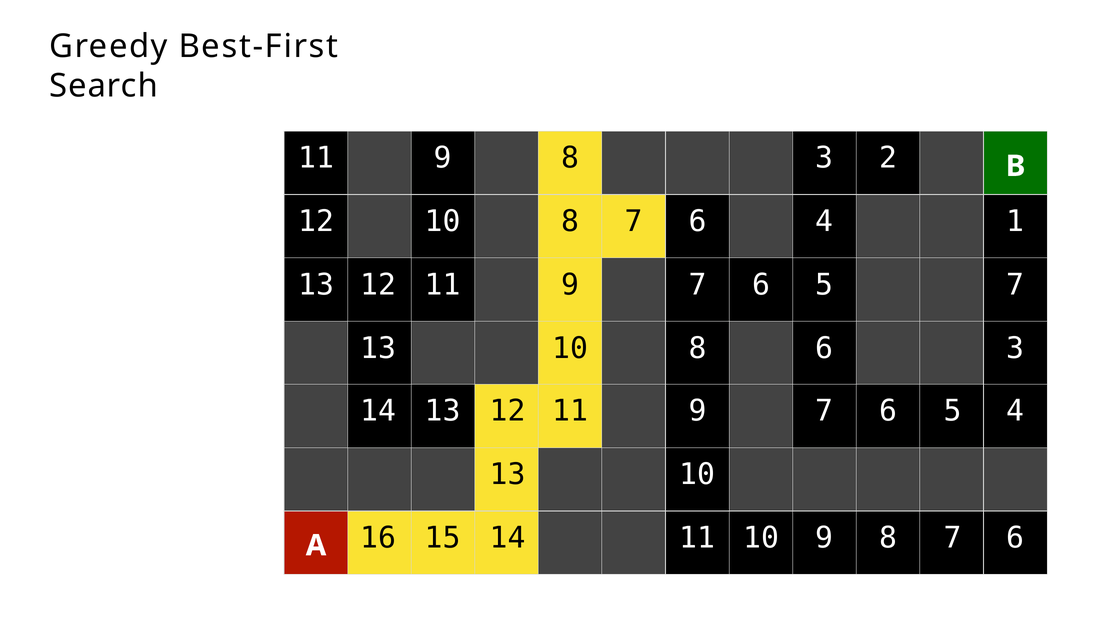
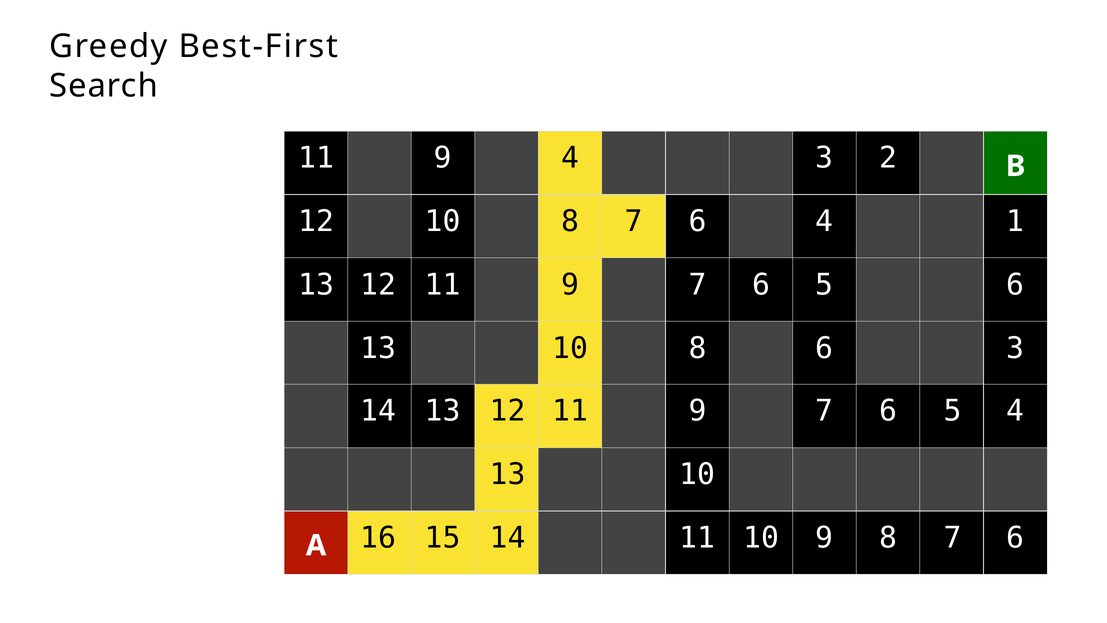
11 9 8: 8 -> 4
5 7: 7 -> 6
